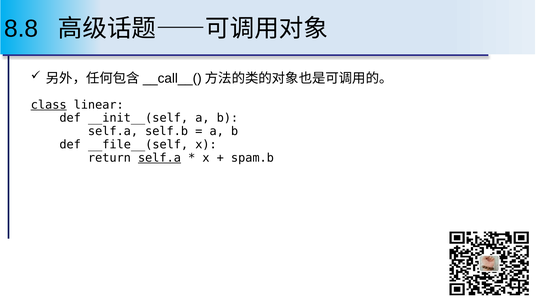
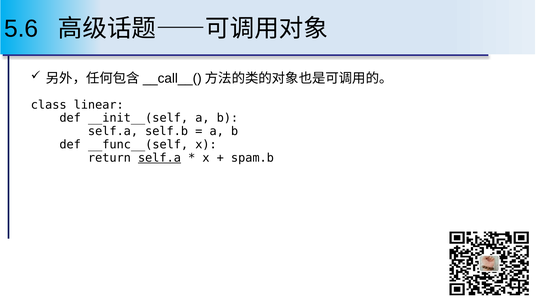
8.8: 8.8 -> 5.6
class underline: present -> none
__file__(self: __file__(self -> __func__(self
